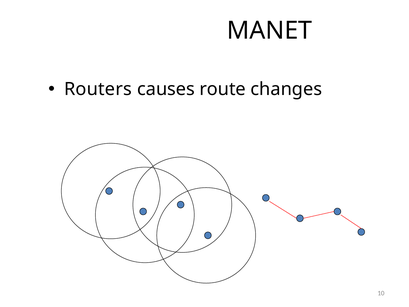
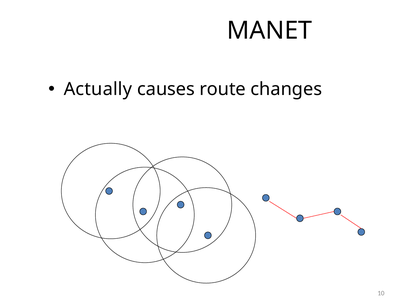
Routers: Routers -> Actually
